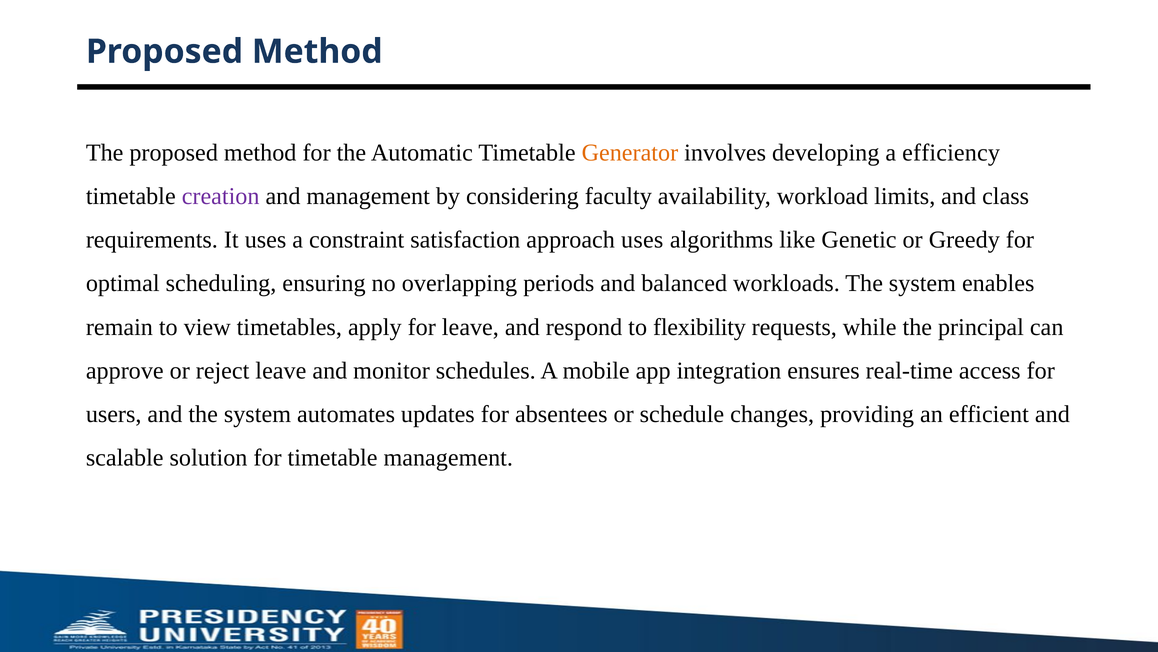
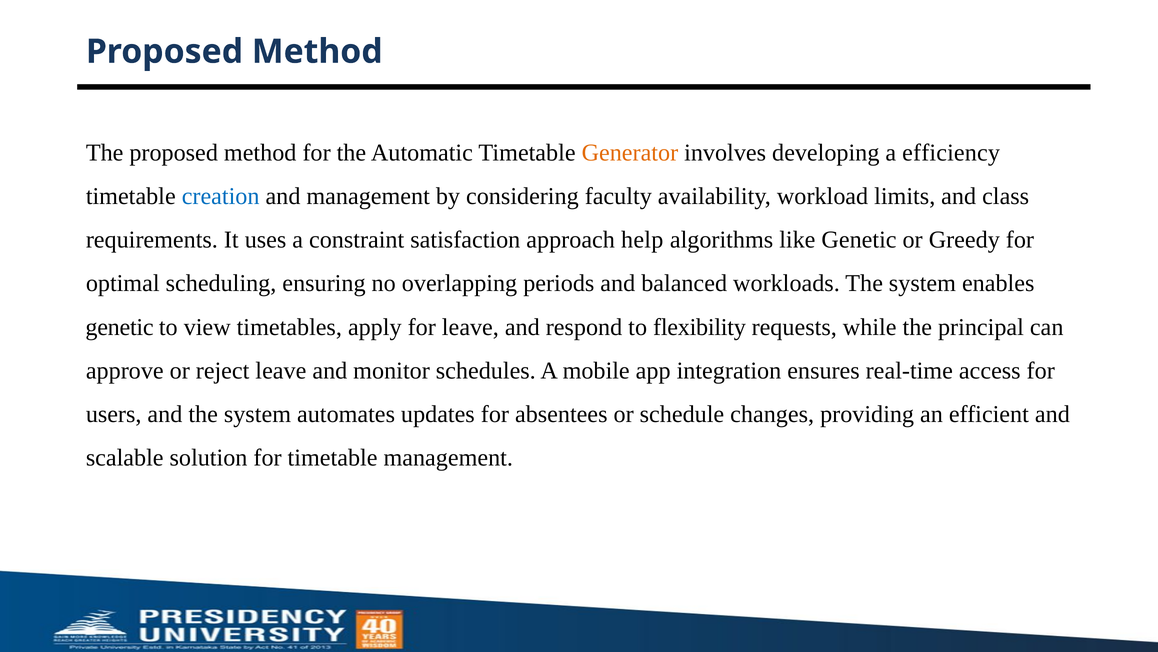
creation colour: purple -> blue
approach uses: uses -> help
remain at (119, 327): remain -> genetic
